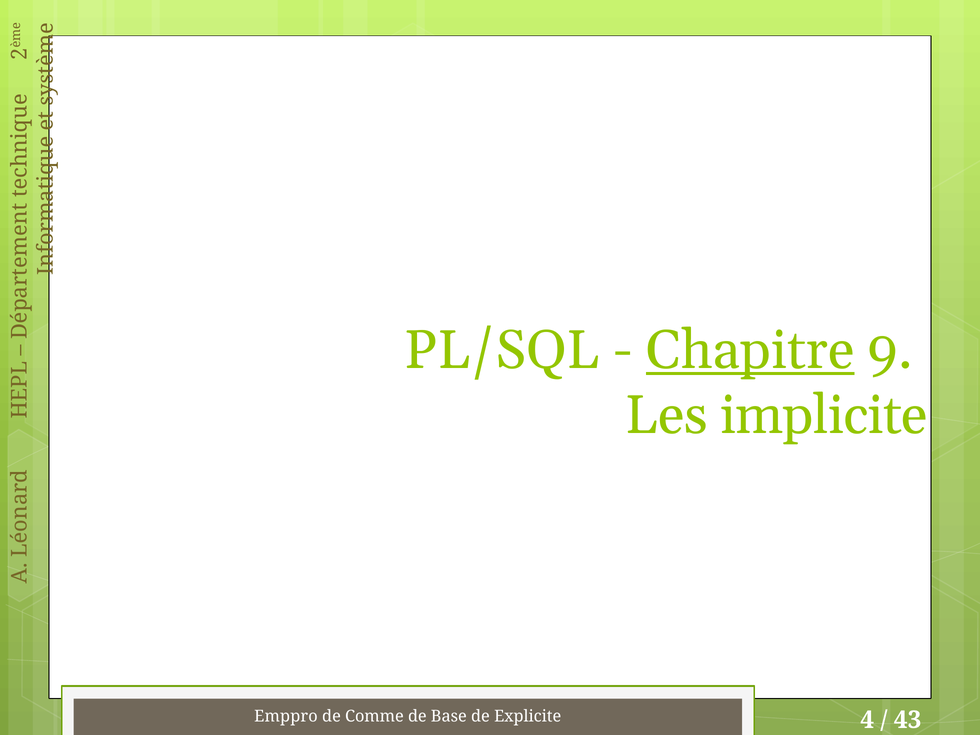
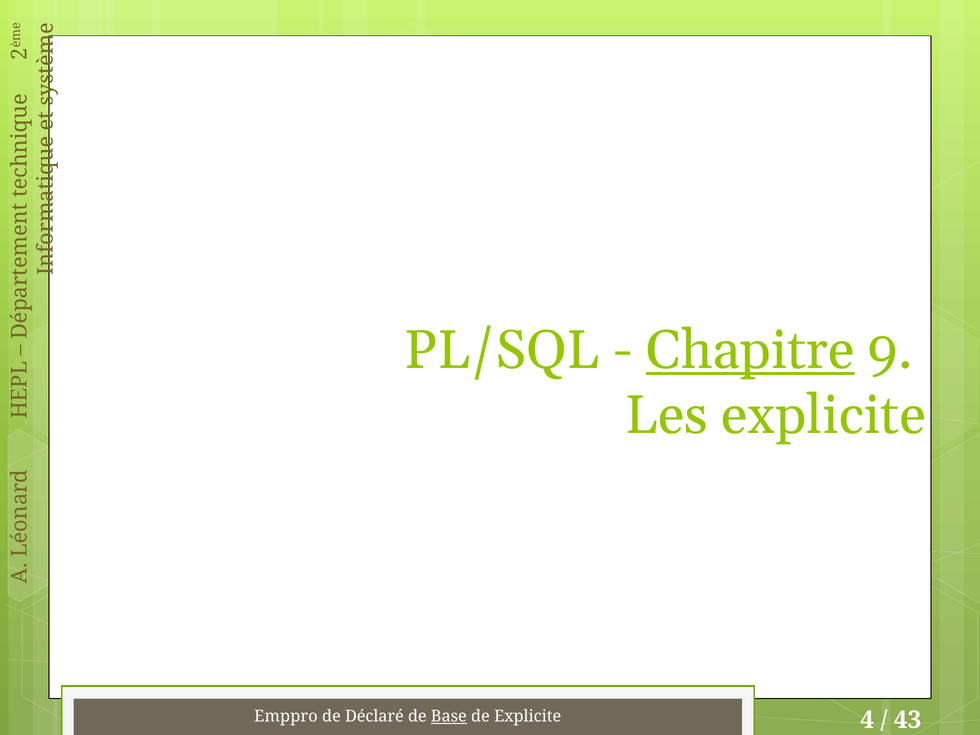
Les implicite: implicite -> explicite
Comme: Comme -> Déclaré
Base underline: none -> present
